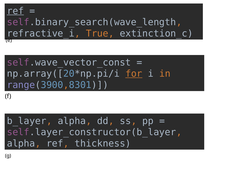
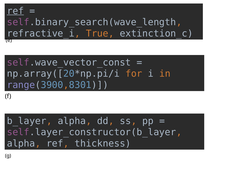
for underline: present -> none
